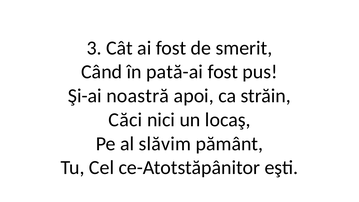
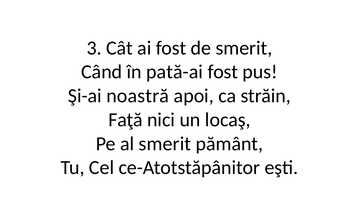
Căci: Căci -> Faţă
al slăvim: slăvim -> smerit
